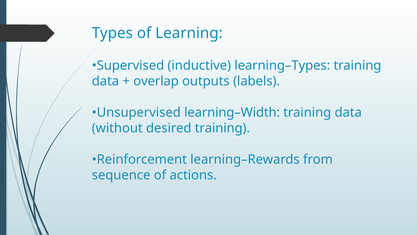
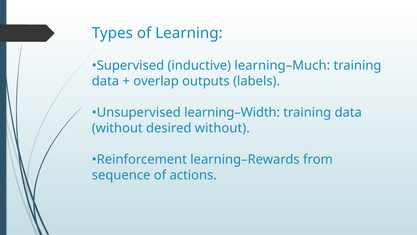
learning–Types: learning–Types -> learning–Much
desired training: training -> without
